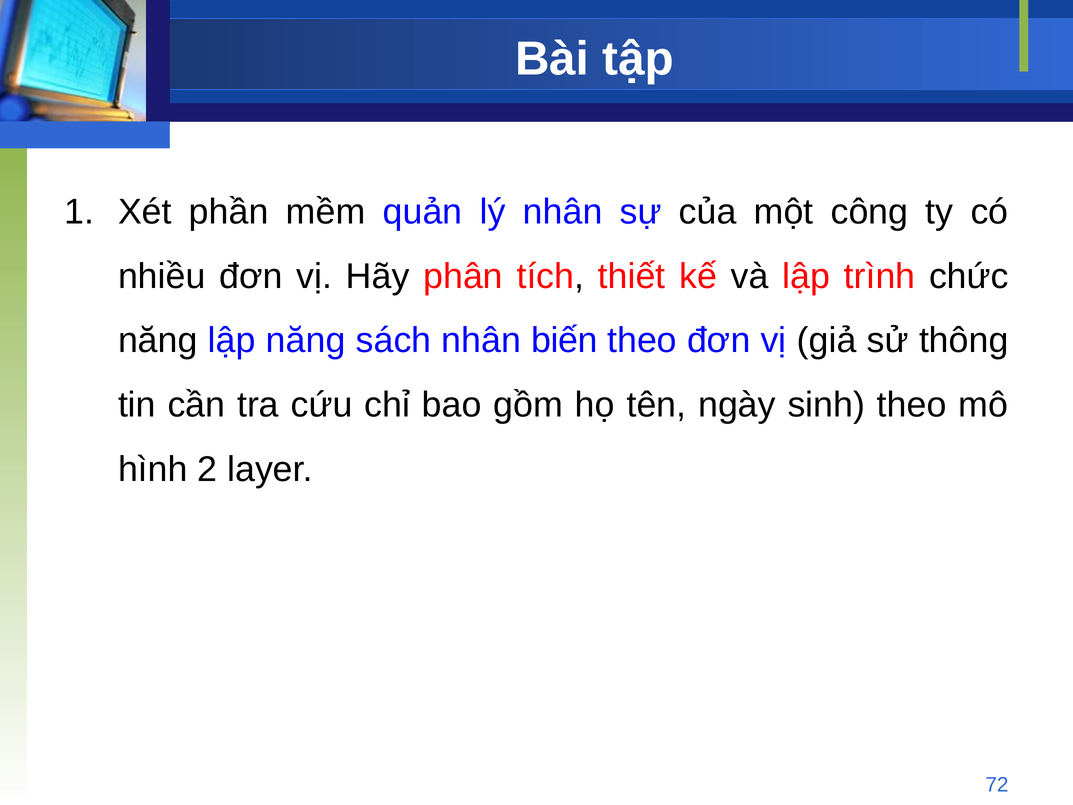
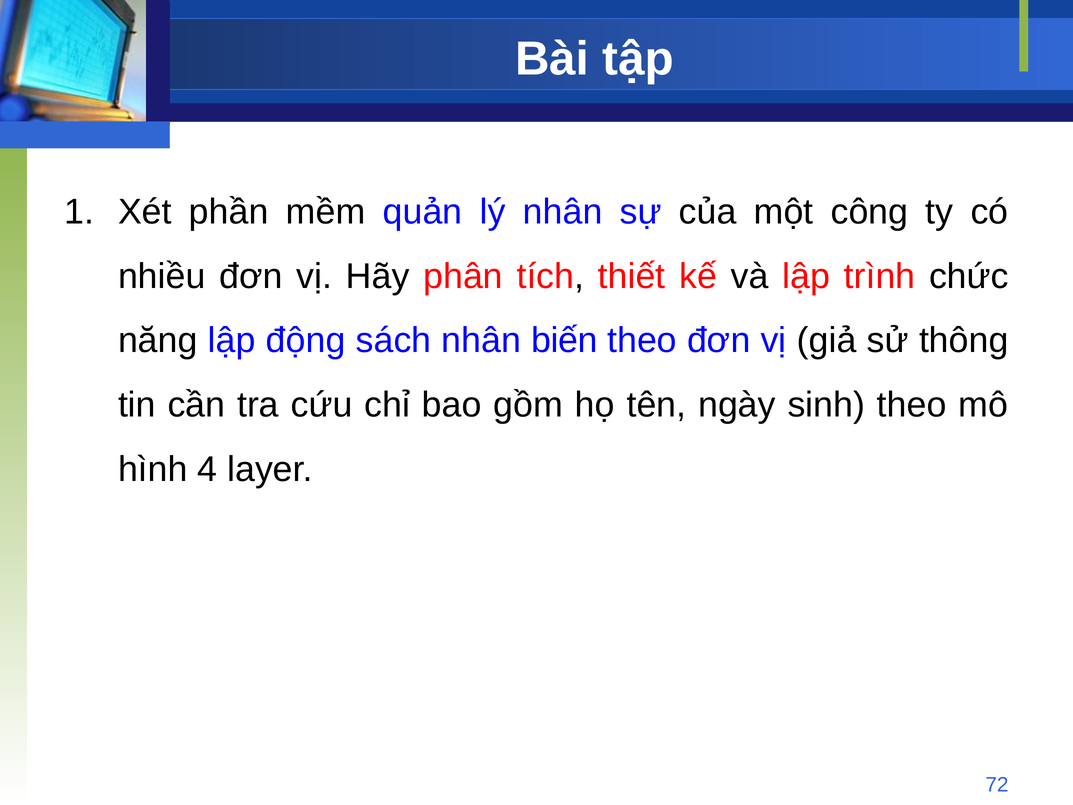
lập năng: năng -> động
2: 2 -> 4
